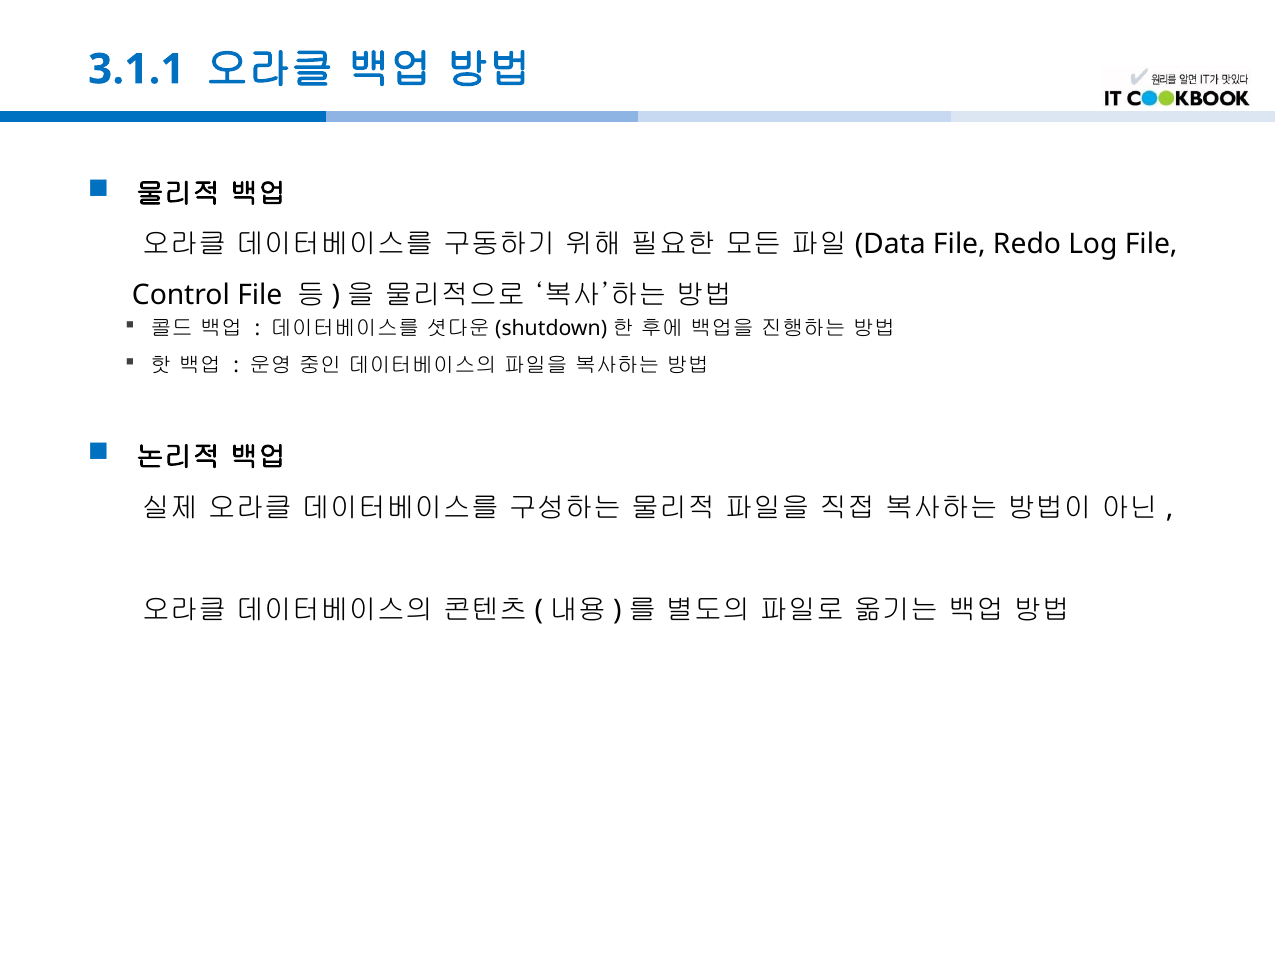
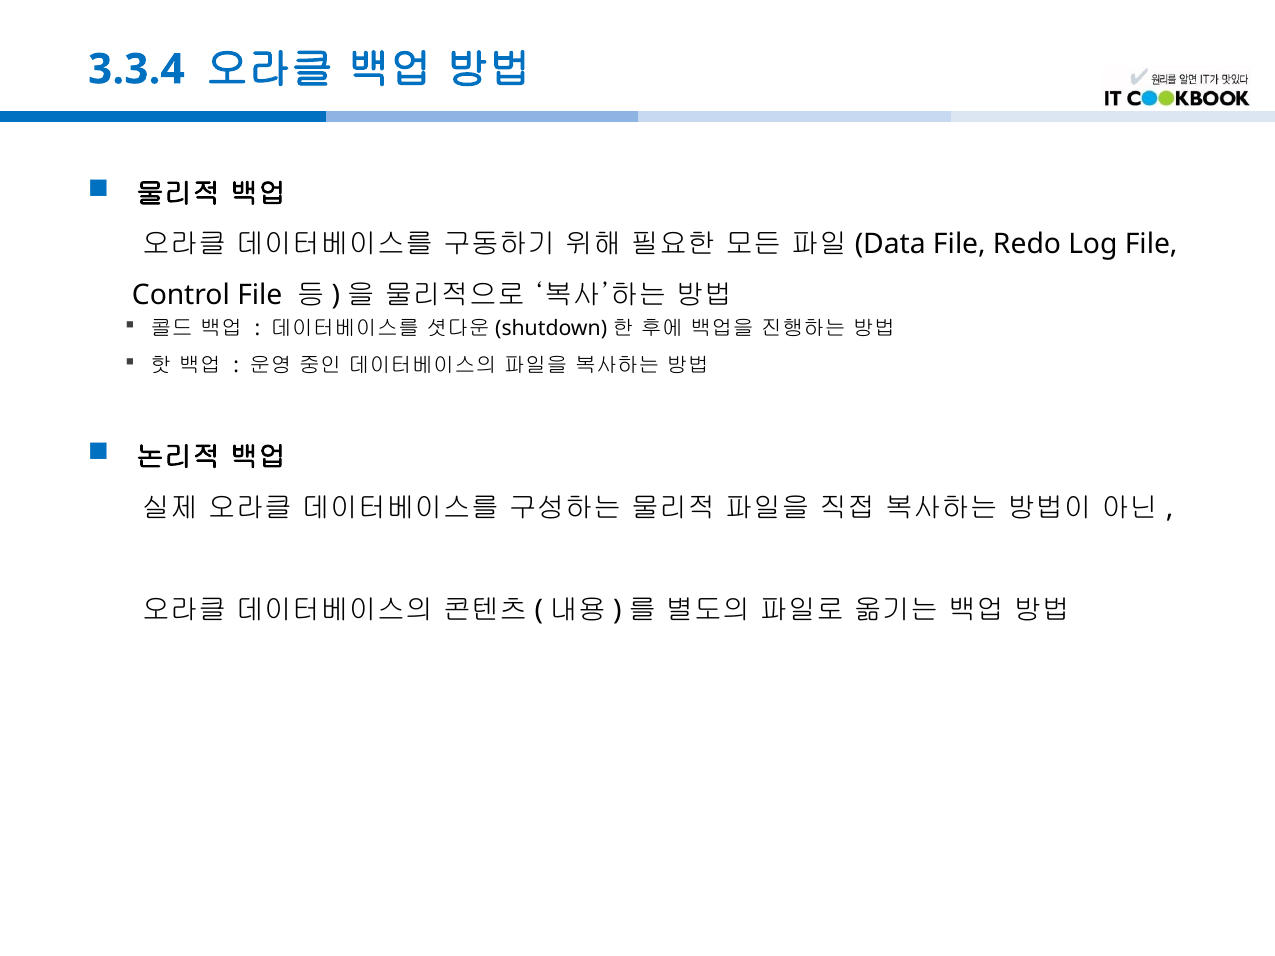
3.1.1: 3.1.1 -> 3.3.4
